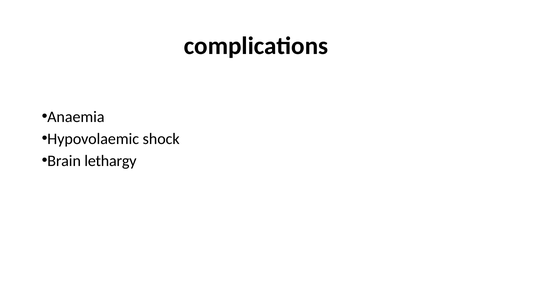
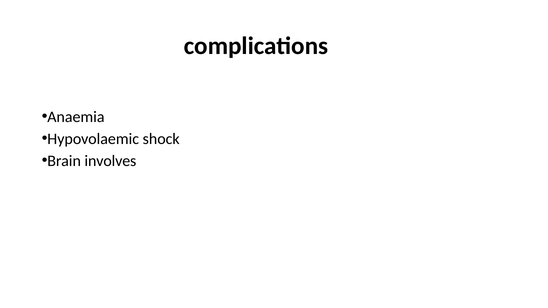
lethargy: lethargy -> involves
